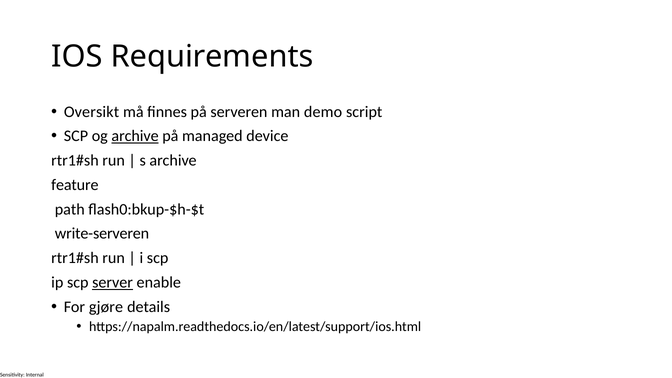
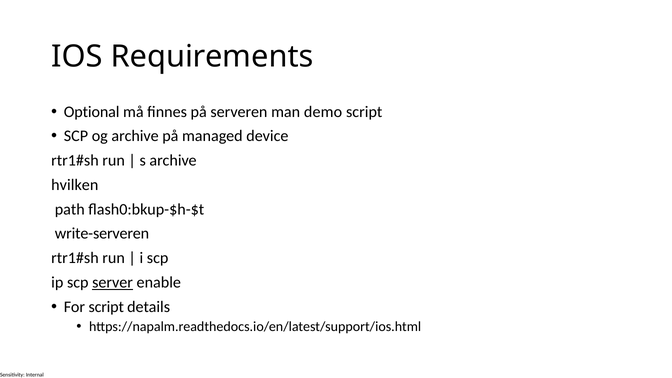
Oversikt: Oversikt -> Optional
archive at (135, 136) underline: present -> none
feature: feature -> hvilken
For gjøre: gjøre -> script
